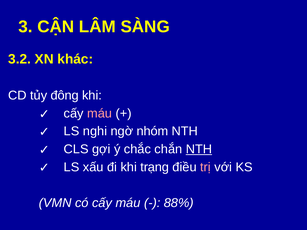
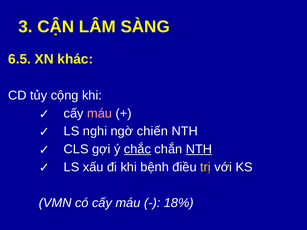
3.2: 3.2 -> 6.5
đông: đông -> cộng
nhóm: nhóm -> chiến
chắc underline: none -> present
trạng: trạng -> bệnh
trị colour: pink -> yellow
88%: 88% -> 18%
